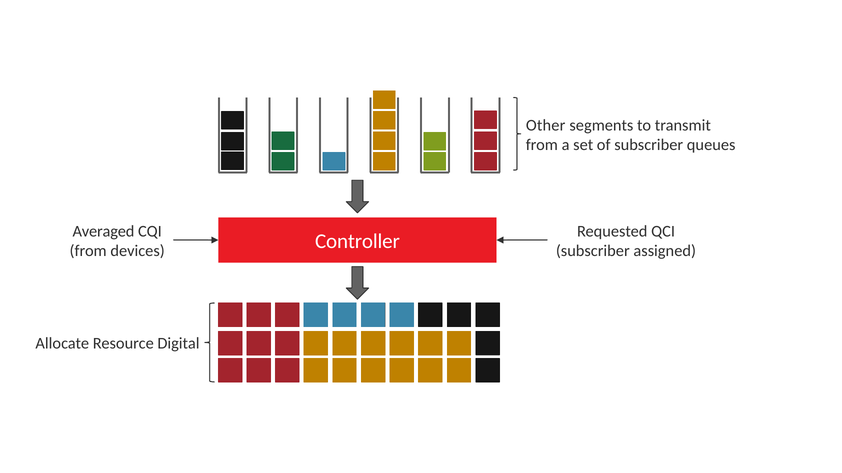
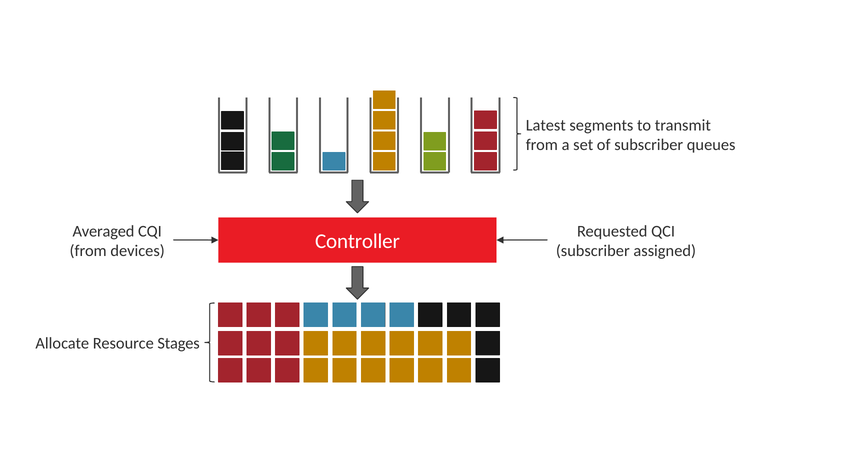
Other: Other -> Latest
Digital: Digital -> Stages
